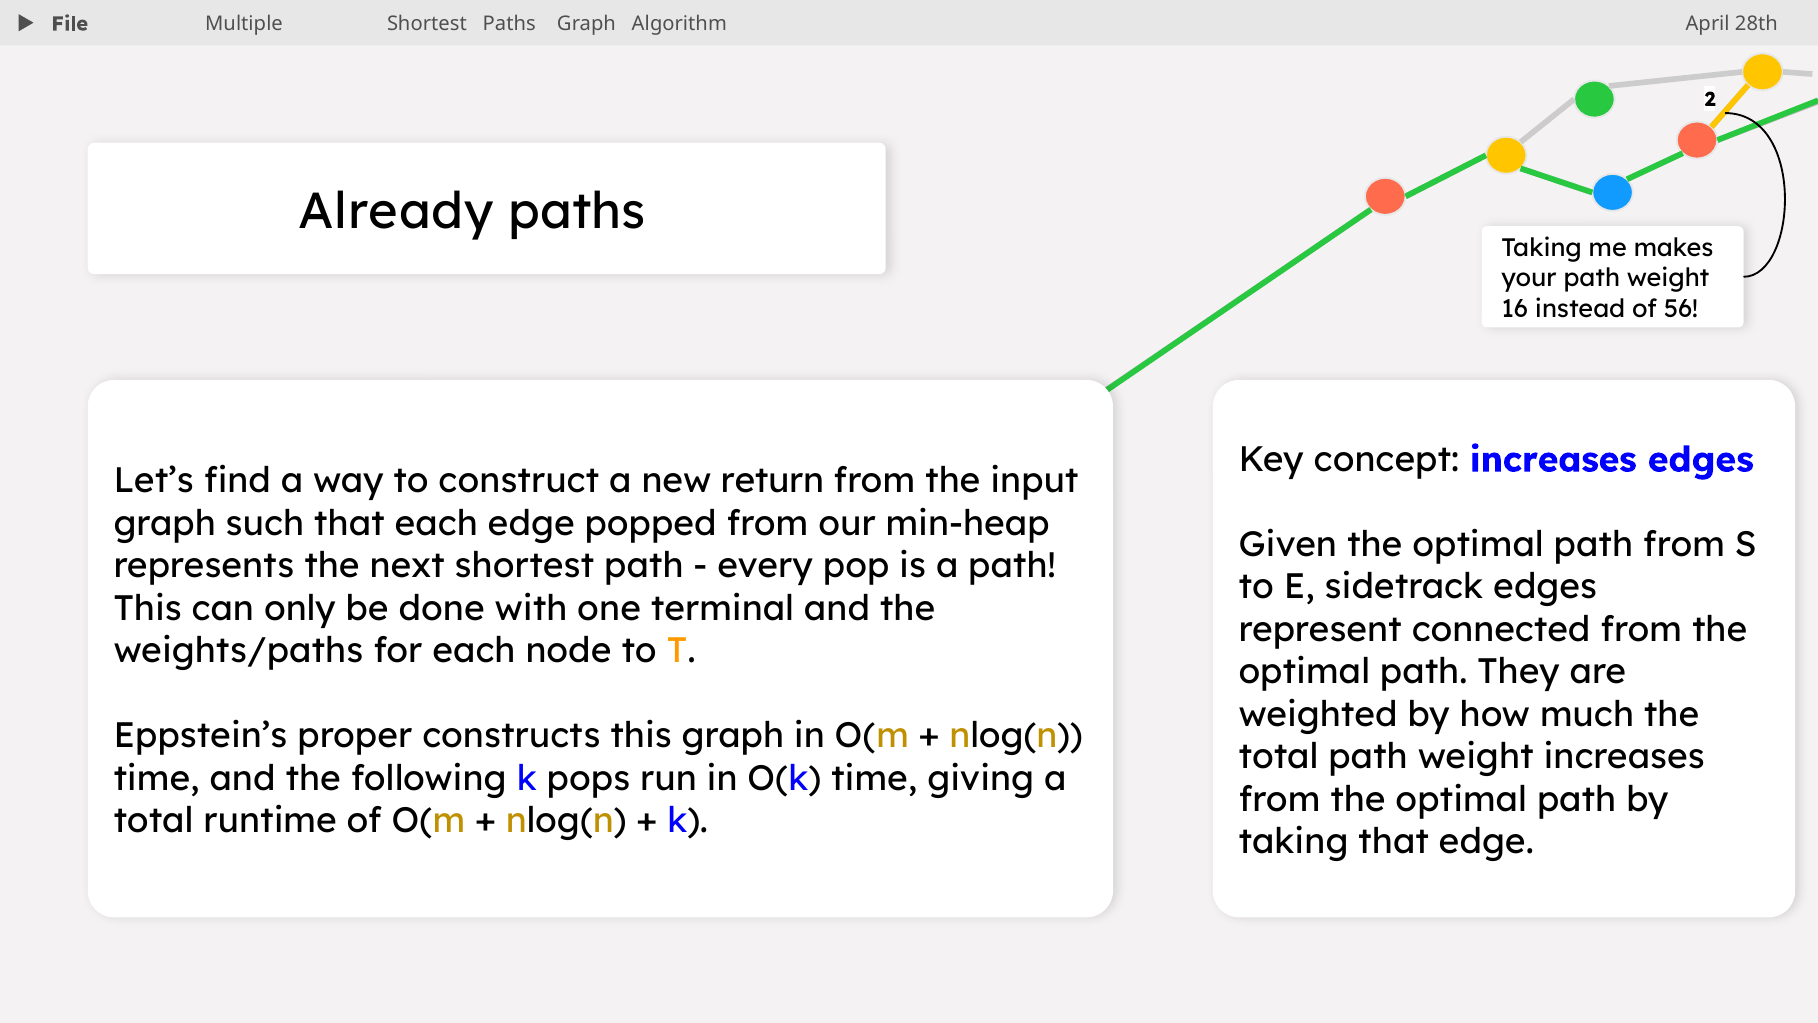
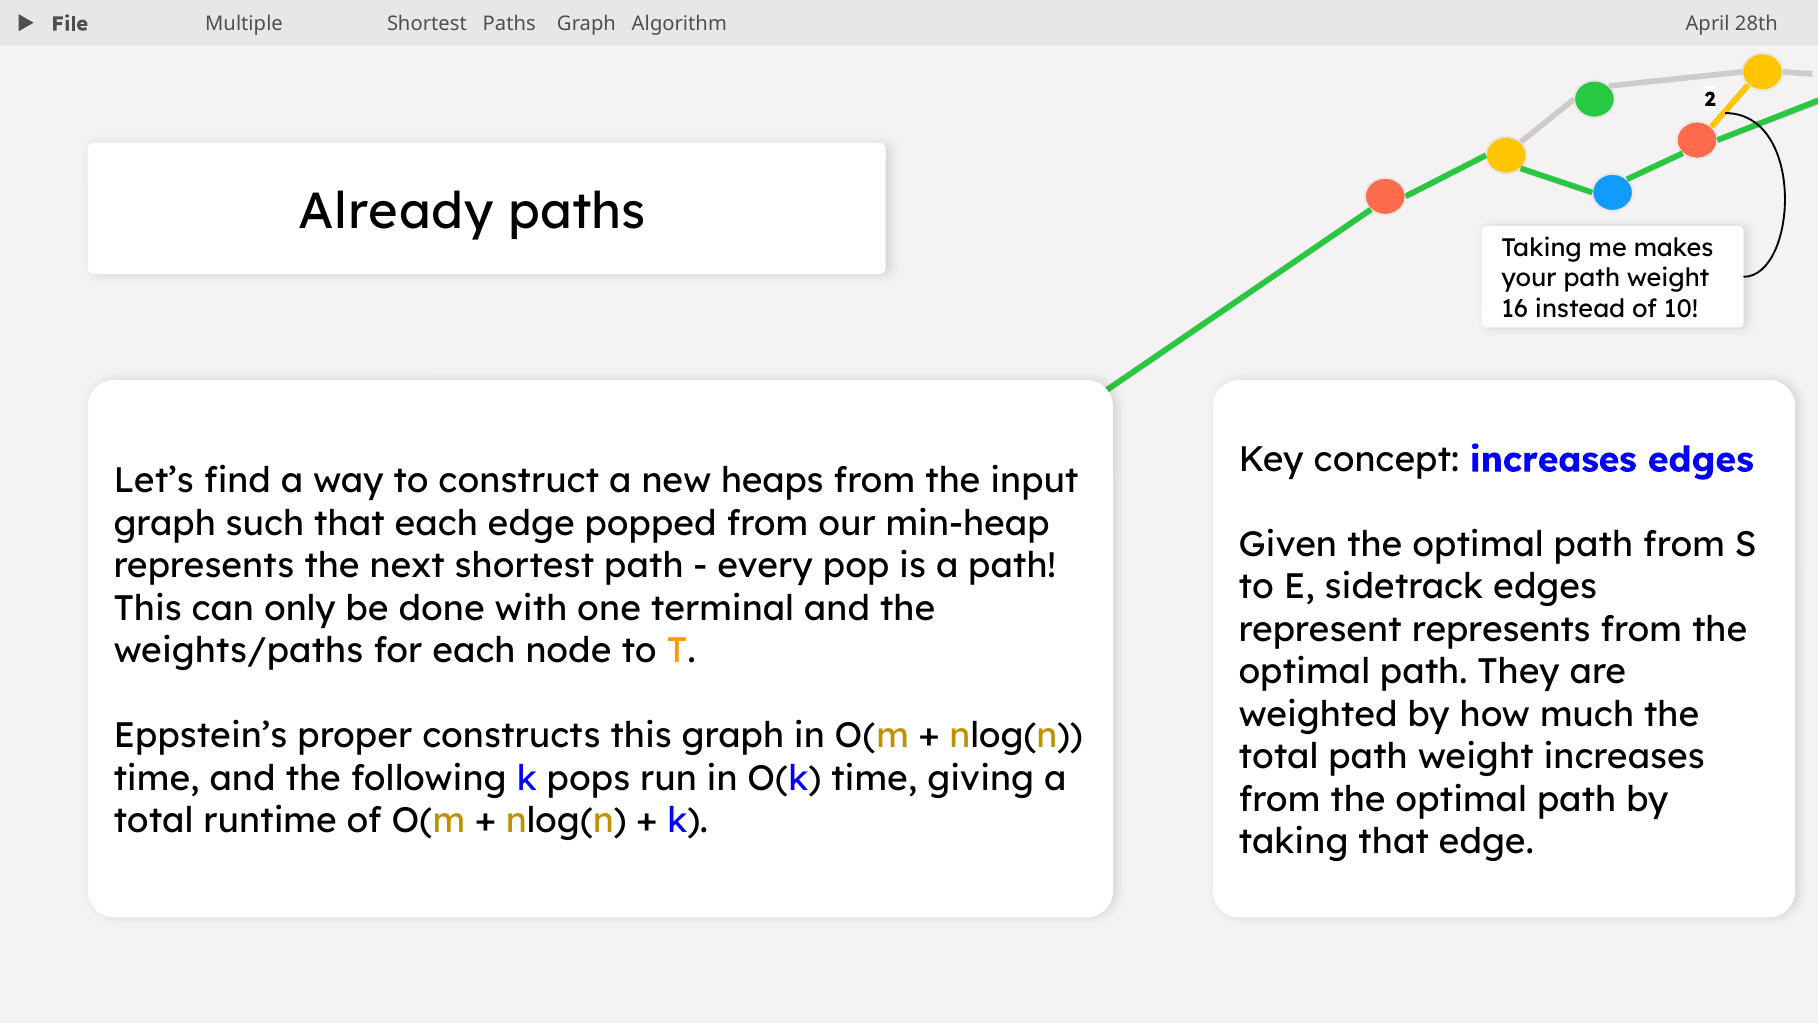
56: 56 -> 10
return: return -> heaps
represent connected: connected -> represents
